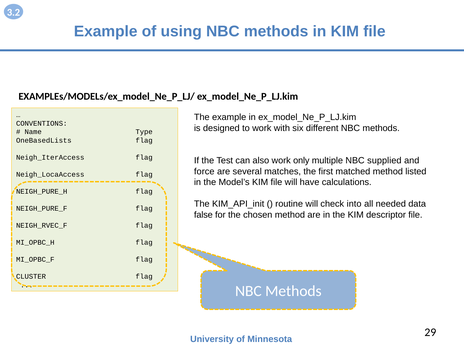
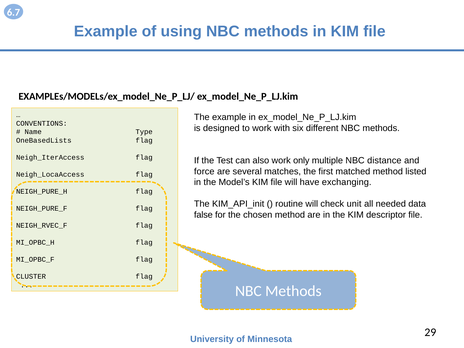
3.2: 3.2 -> 6.7
supplied: supplied -> distance
calculations: calculations -> exchanging
into: into -> unit
